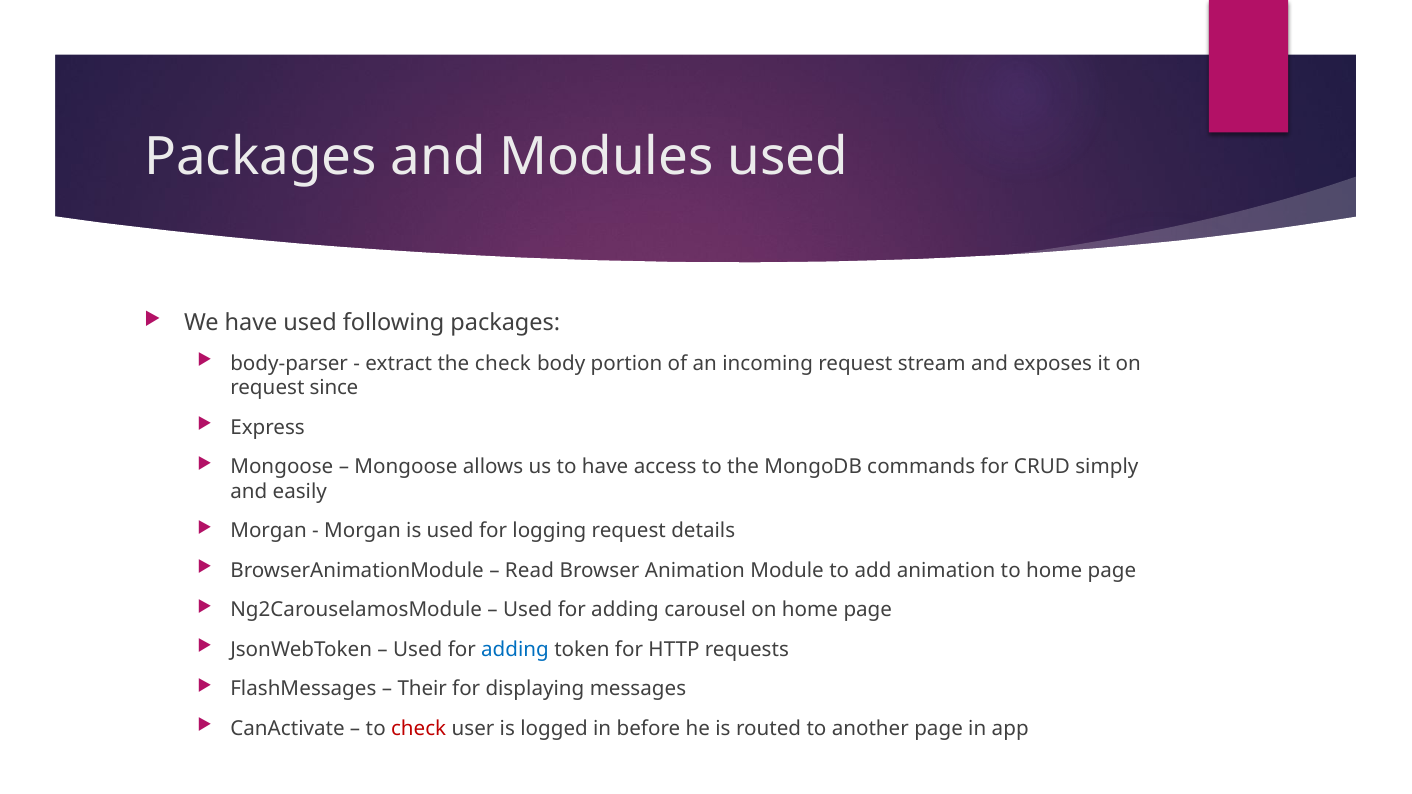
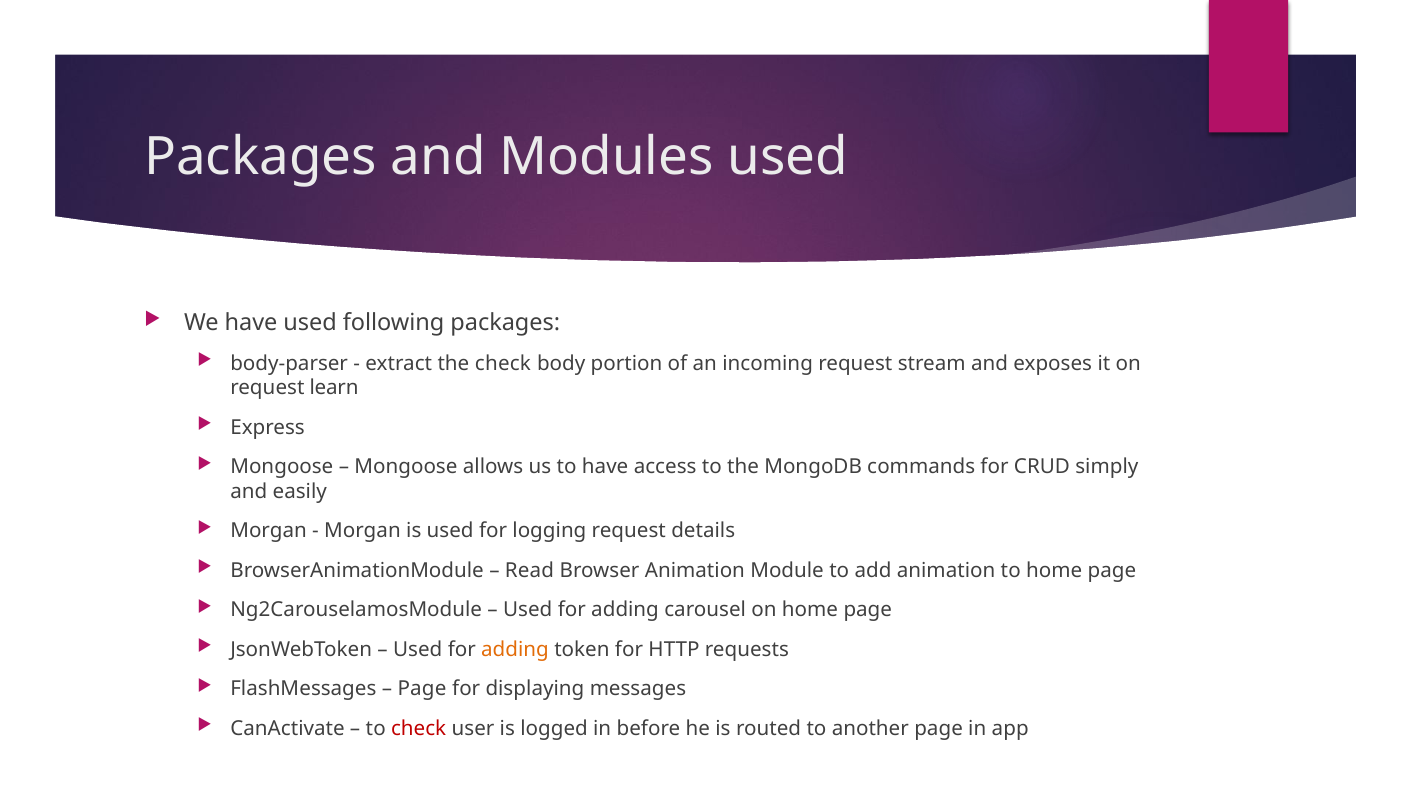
since: since -> learn
adding at (515, 650) colour: blue -> orange
Their at (422, 689): Their -> Page
